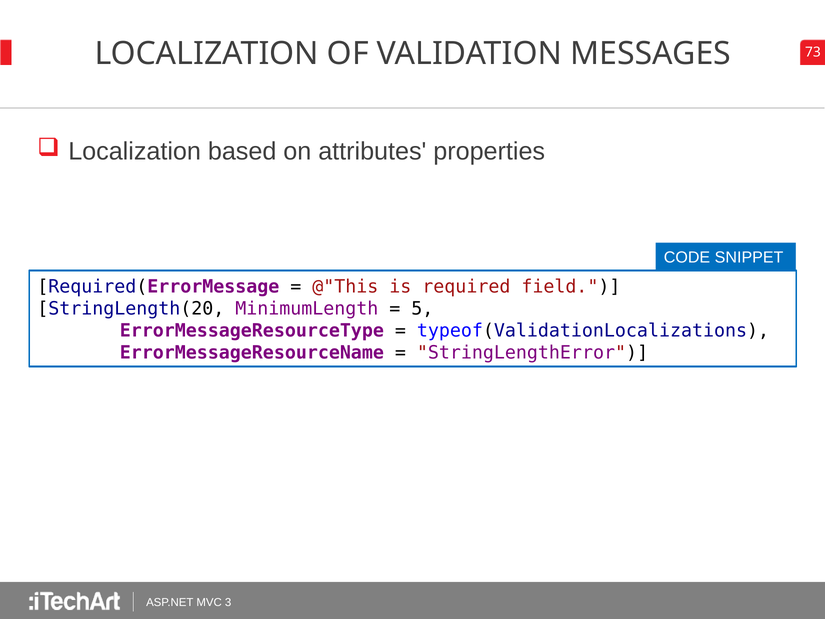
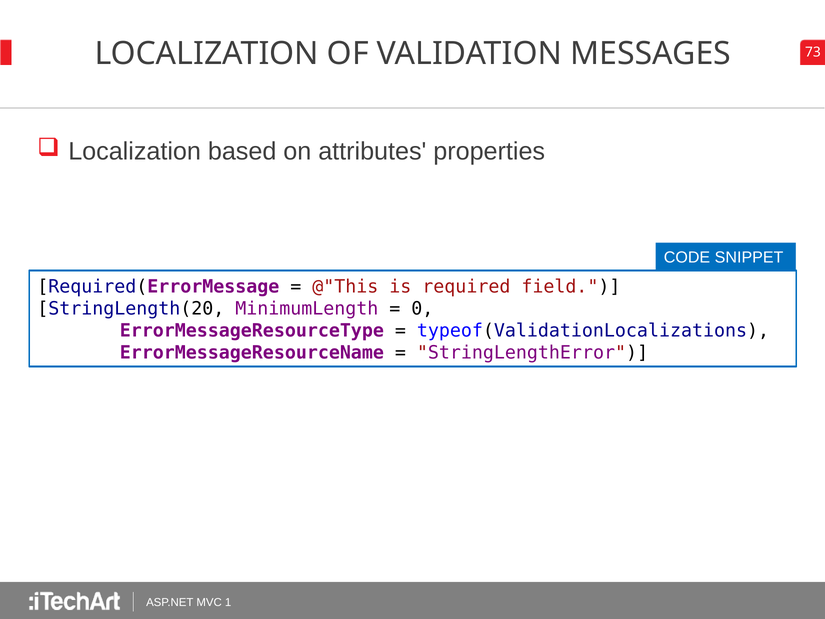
5: 5 -> 0
3: 3 -> 1
